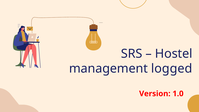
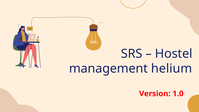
logged: logged -> helium
